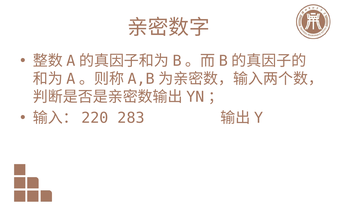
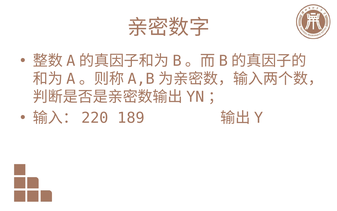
283: 283 -> 189
